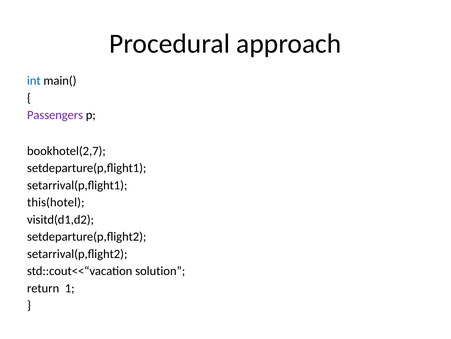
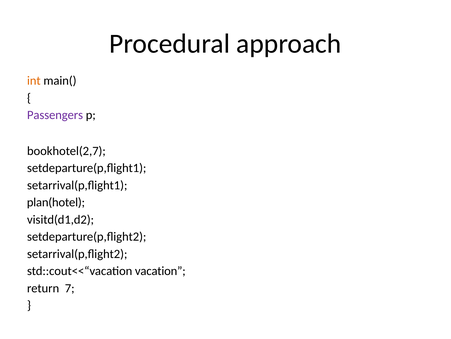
int colour: blue -> orange
this(hotel: this(hotel -> plan(hotel
solution: solution -> vacation
1: 1 -> 7
